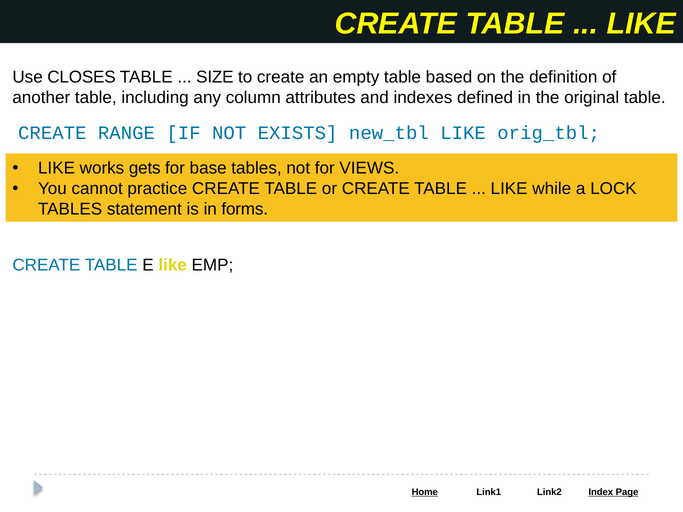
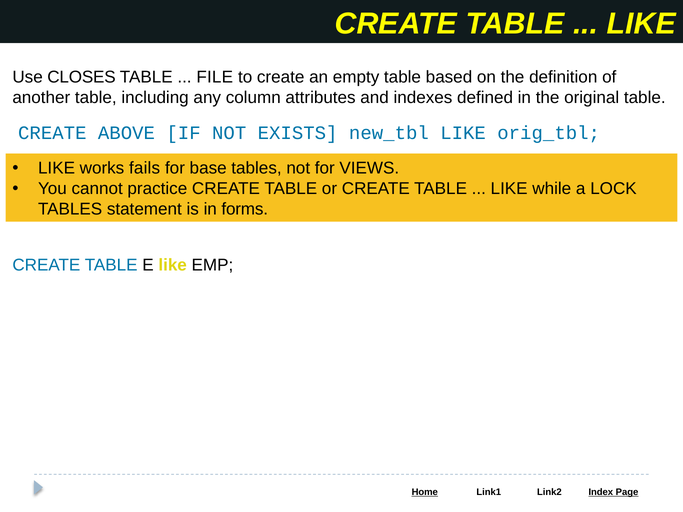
SIZE: SIZE -> FILE
RANGE: RANGE -> ABOVE
gets: gets -> fails
